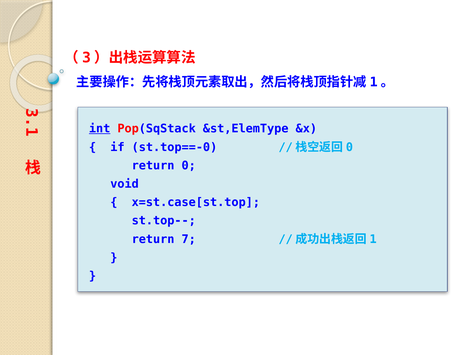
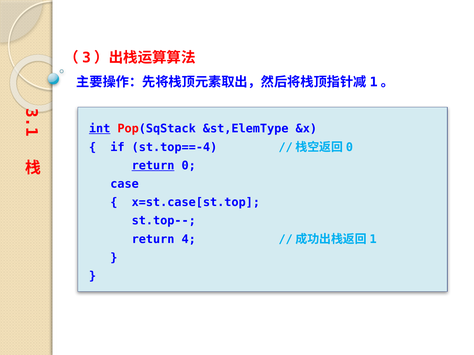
st.top==-0: st.top==-0 -> st.top==-4
return at (153, 166) underline: none -> present
void: void -> case
7: 7 -> 4
